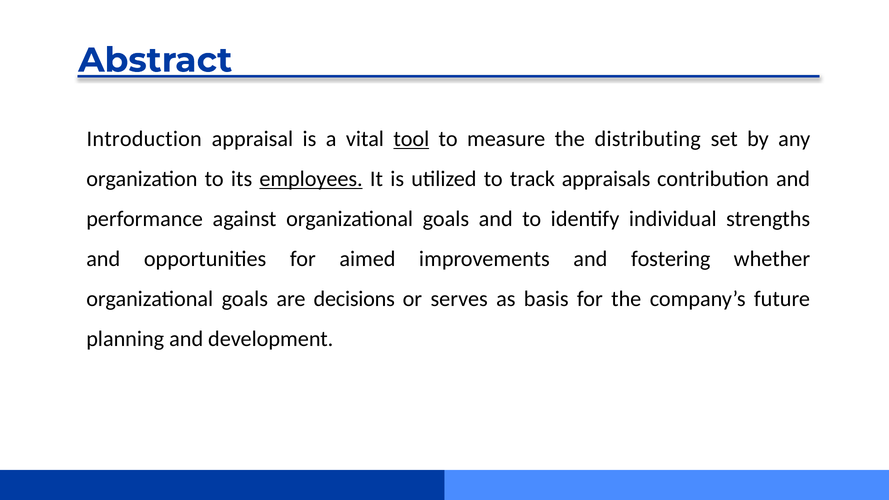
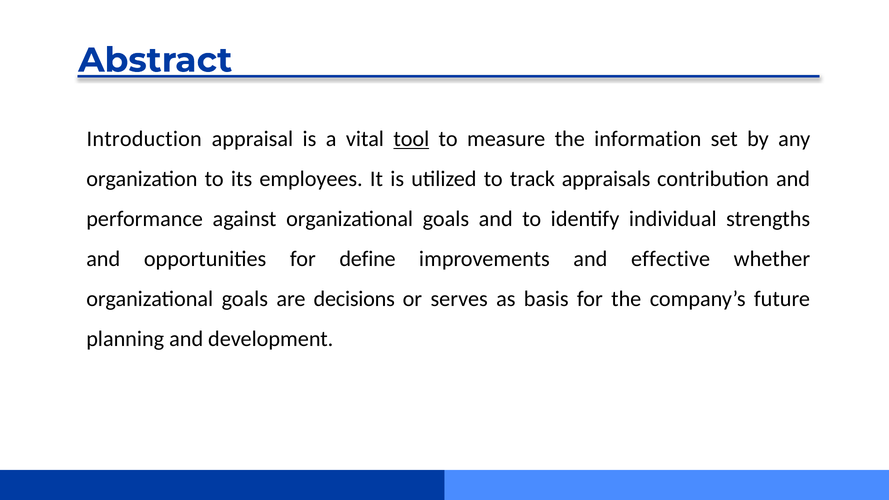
distributing: distributing -> information
employees underline: present -> none
aimed: aimed -> define
fostering: fostering -> effective
